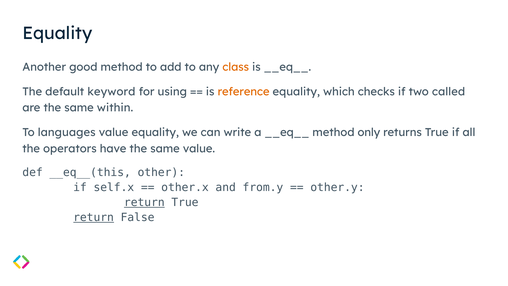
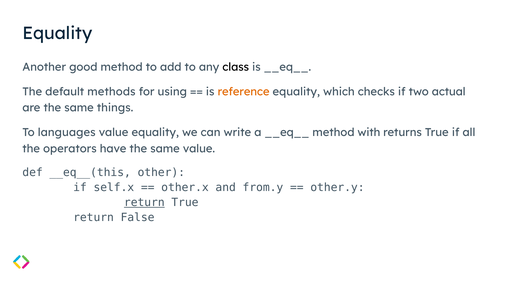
class colour: orange -> black
keyword: keyword -> methods
called: called -> actual
within: within -> things
only: only -> with
return at (94, 217) underline: present -> none
